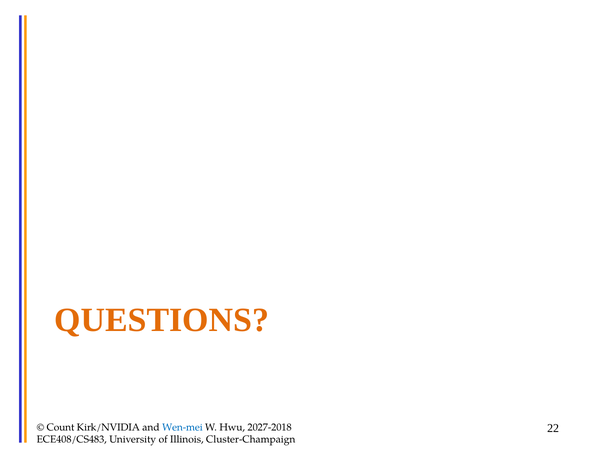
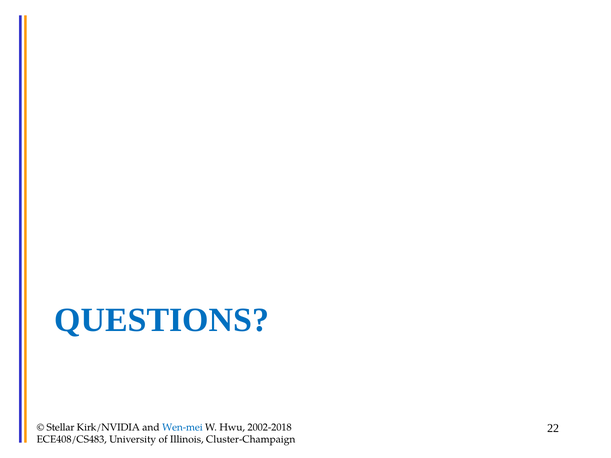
QUESTIONS colour: orange -> blue
Count: Count -> Stellar
2027-2018: 2027-2018 -> 2002-2018
